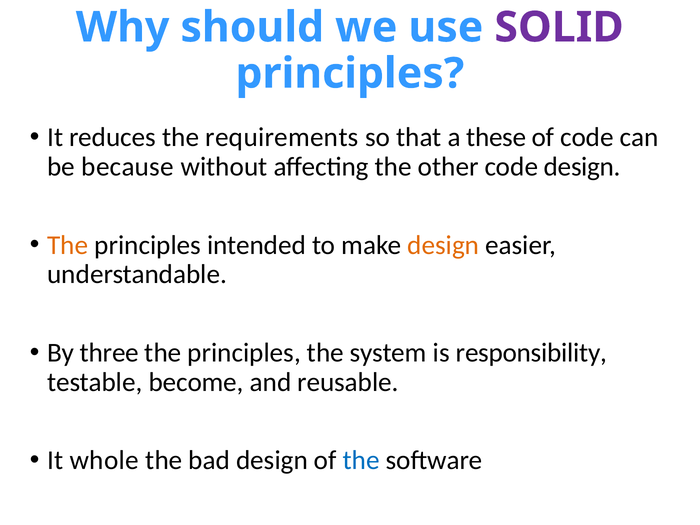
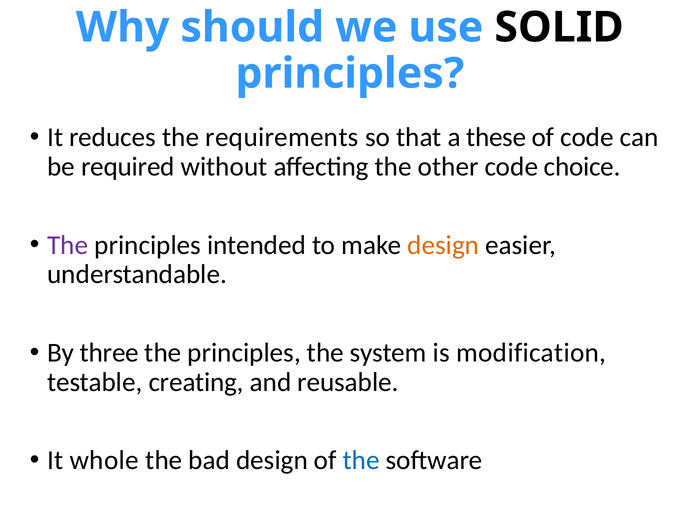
SOLID colour: purple -> black
because: because -> required
code design: design -> choice
The at (68, 245) colour: orange -> purple
responsibility: responsibility -> modification
become: become -> creating
